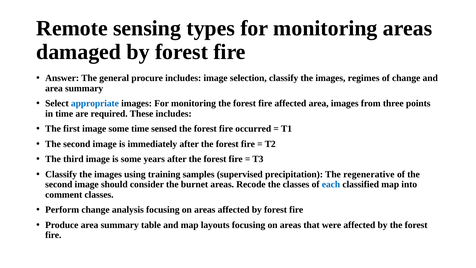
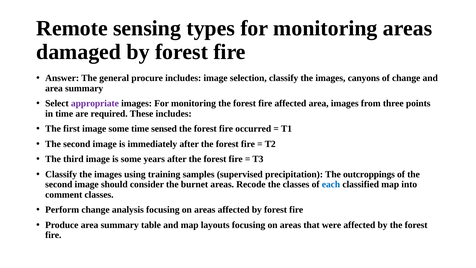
regimes: regimes -> canyons
appropriate colour: blue -> purple
regenerative: regenerative -> outcroppings
